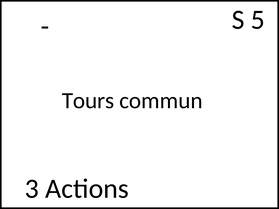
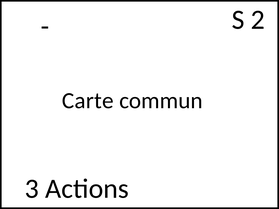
5: 5 -> 2
Tours: Tours -> Carte
